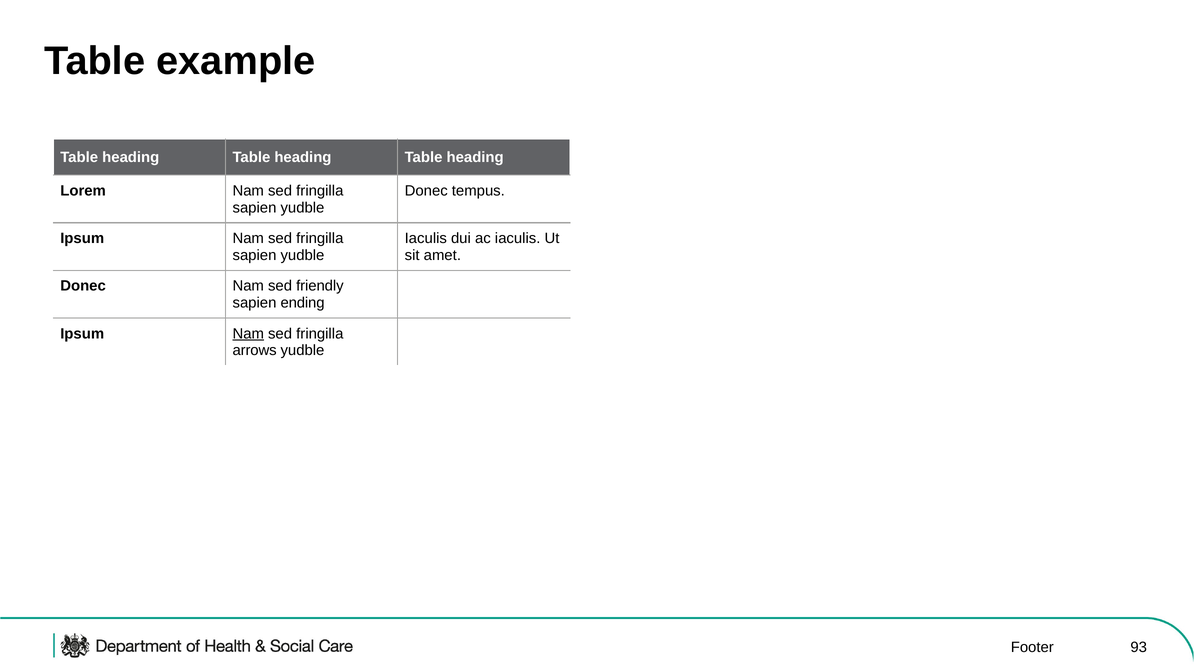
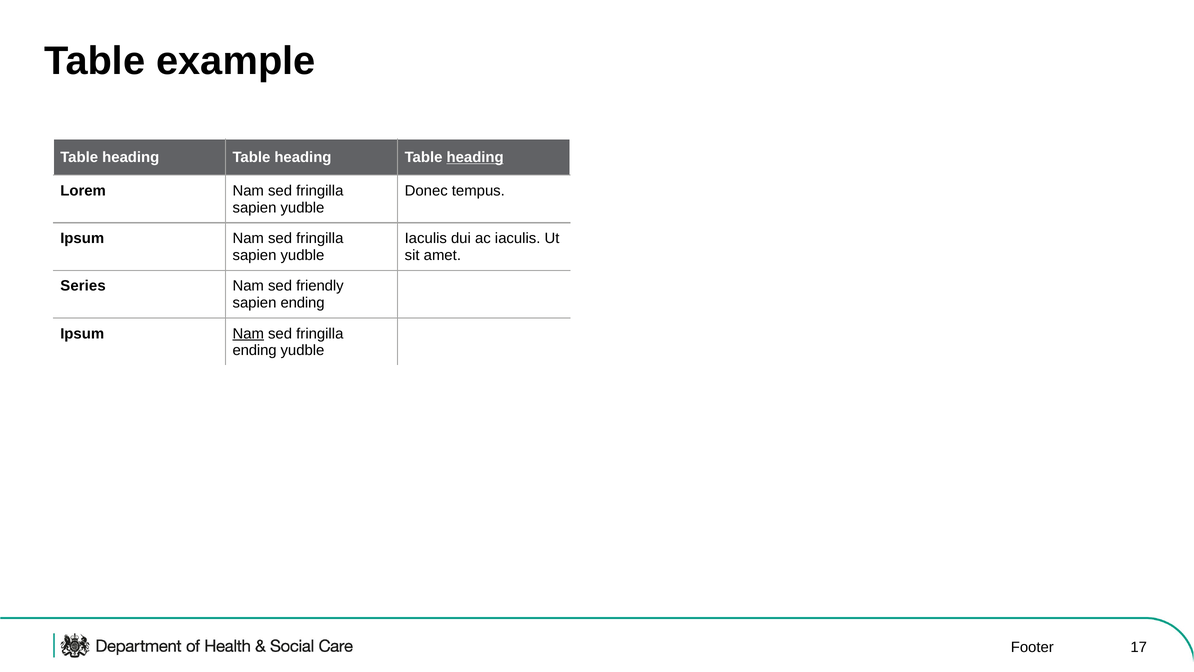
heading at (475, 157) underline: none -> present
Donec at (83, 286): Donec -> Series
arrows at (255, 350): arrows -> ending
93: 93 -> 17
